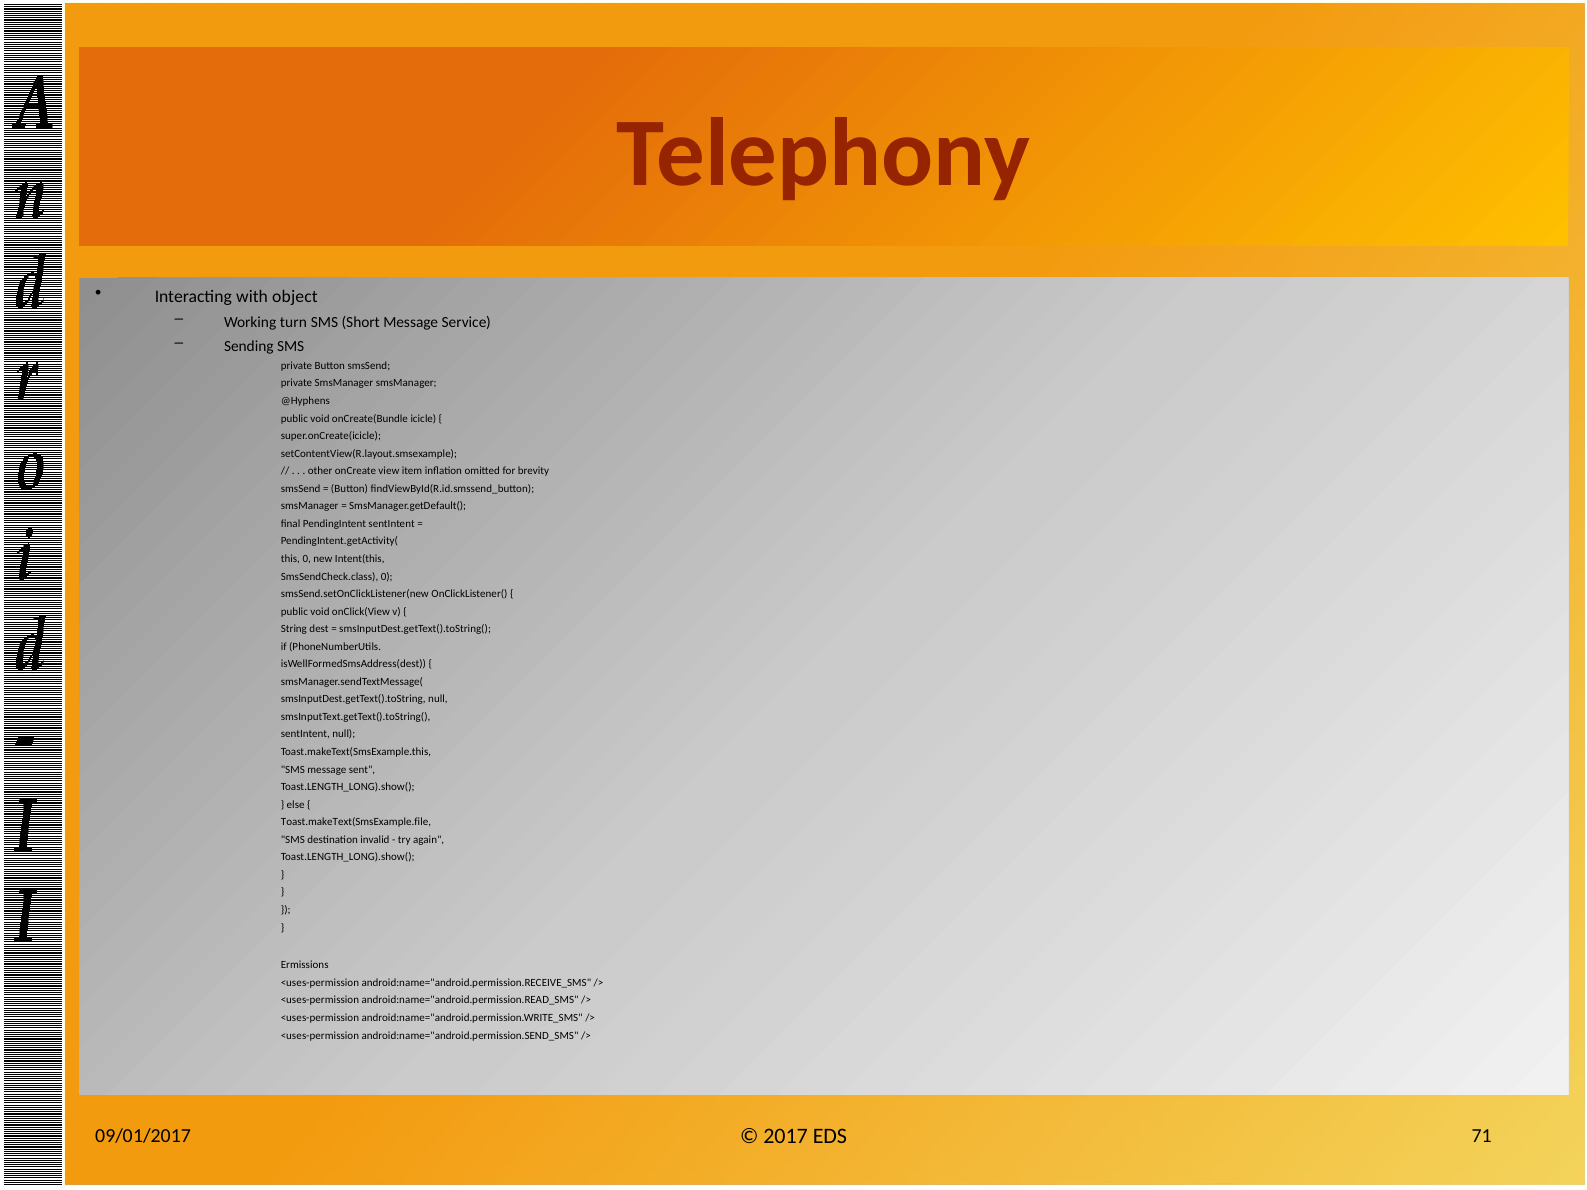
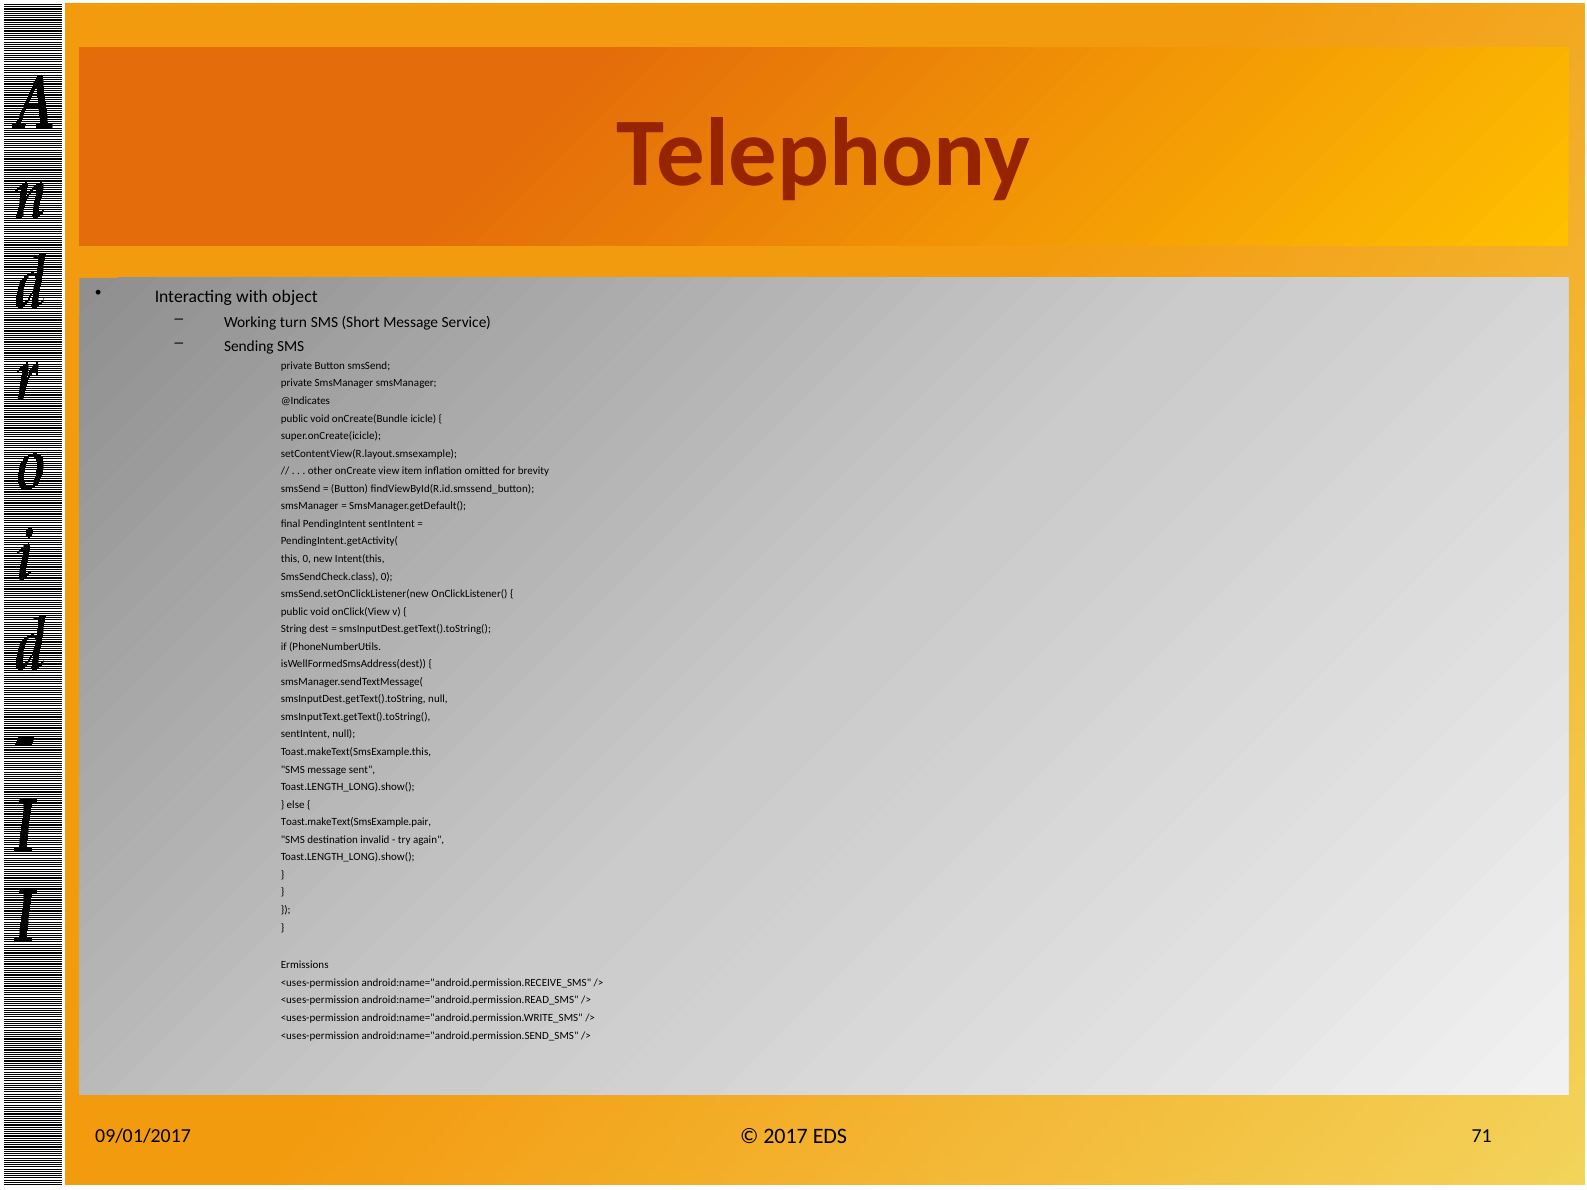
@Hyphens: @Hyphens -> @Indicates
Toast.makeText(SmsExample.file: Toast.makeText(SmsExample.file -> Toast.makeText(SmsExample.pair
